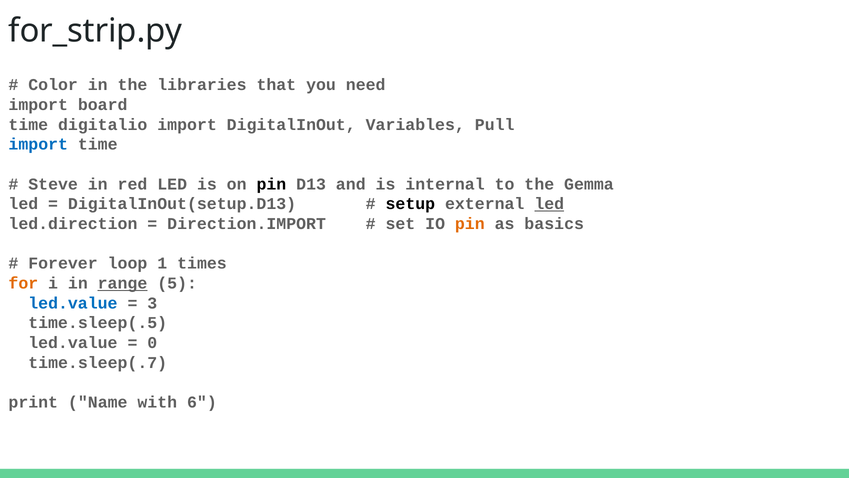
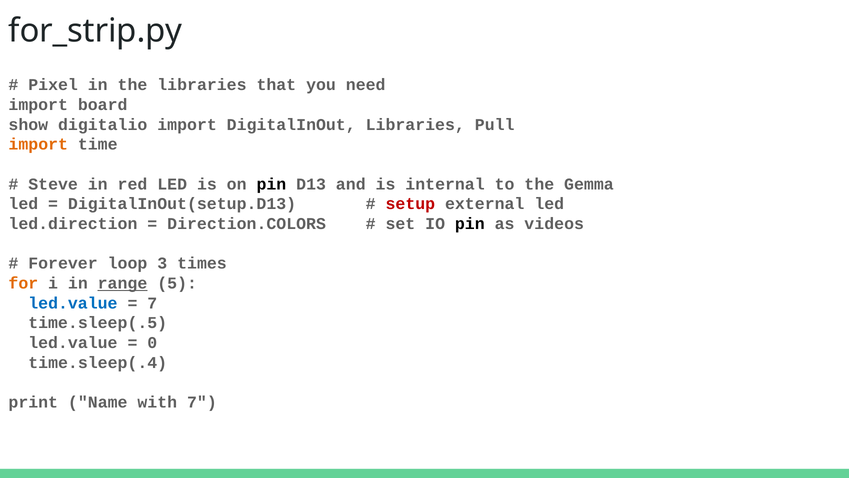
Color: Color -> Pixel
time at (28, 124): time -> show
DigitalInOut Variables: Variables -> Libraries
import at (38, 144) colour: blue -> orange
setup colour: black -> red
led at (549, 204) underline: present -> none
Direction.IMPORT: Direction.IMPORT -> Direction.COLORS
pin at (470, 224) colour: orange -> black
basics: basics -> videos
1: 1 -> 3
3 at (152, 303): 3 -> 7
time.sleep(.7: time.sleep(.7 -> time.sleep(.4
with 6: 6 -> 7
